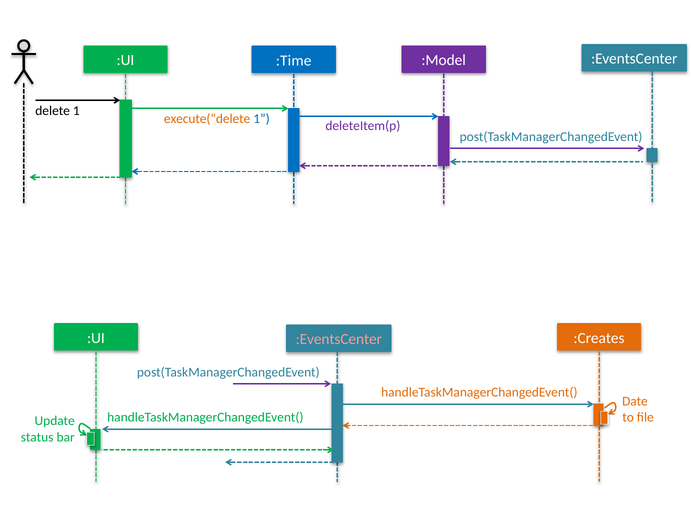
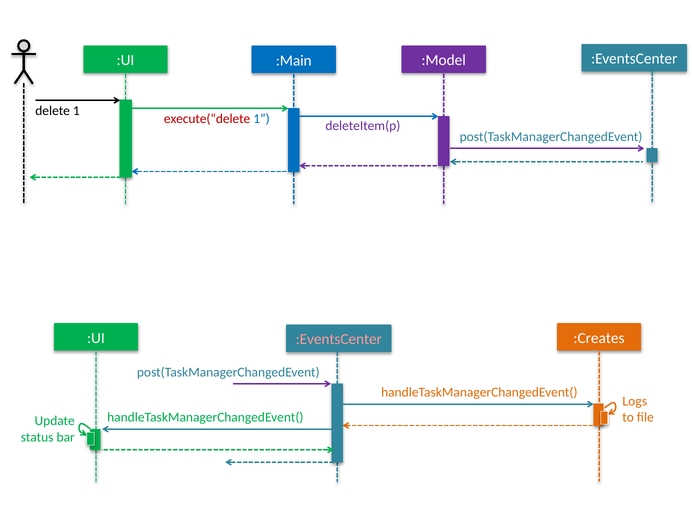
:Time: :Time -> :Main
execute(“delete colour: orange -> red
Date: Date -> Logs
